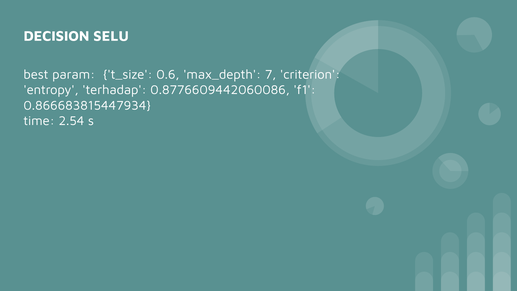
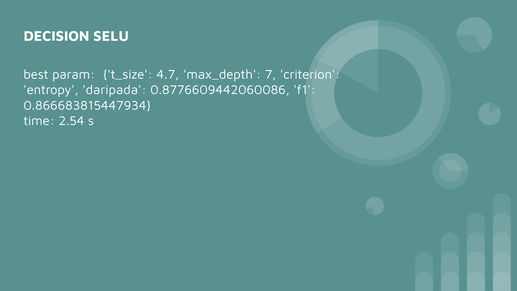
0.6: 0.6 -> 4.7
terhadap: terhadap -> daripada
